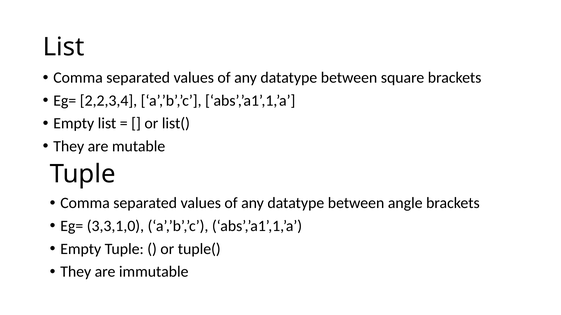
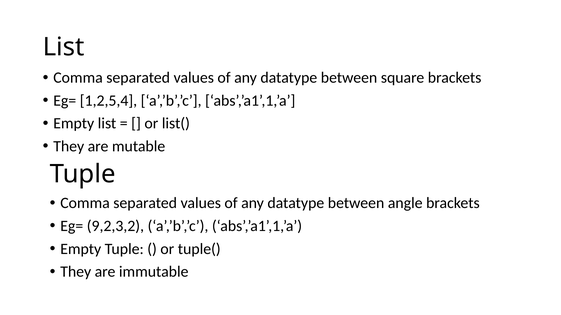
2,2,3,4: 2,2,3,4 -> 1,2,5,4
3,3,1,0: 3,3,1,0 -> 9,2,3,2
